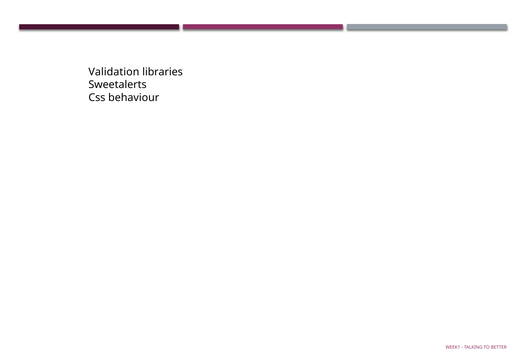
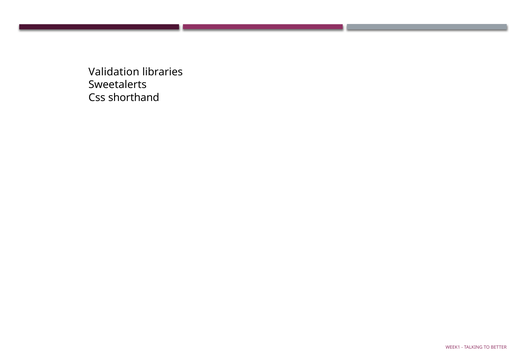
behaviour: behaviour -> shorthand
